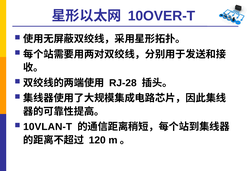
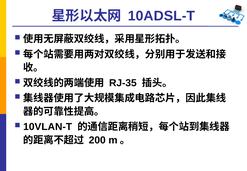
10OVER-T: 10OVER-T -> 10ADSL-T
RJ-28: RJ-28 -> RJ-35
120: 120 -> 200
